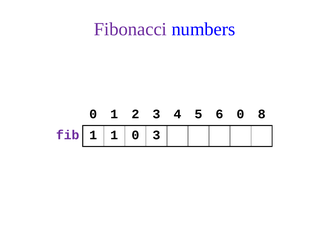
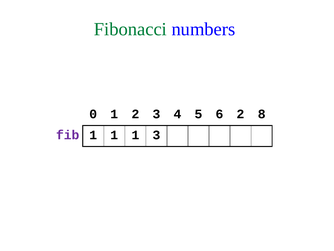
Fibonacci colour: purple -> green
6 0: 0 -> 2
1 1 0: 0 -> 1
